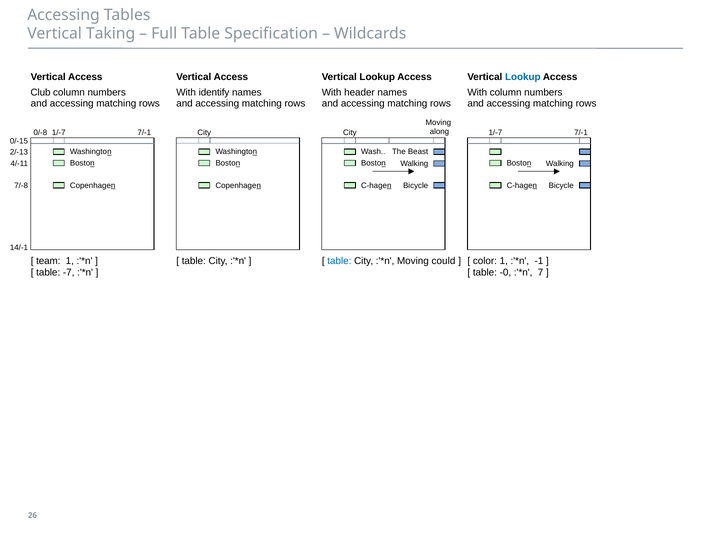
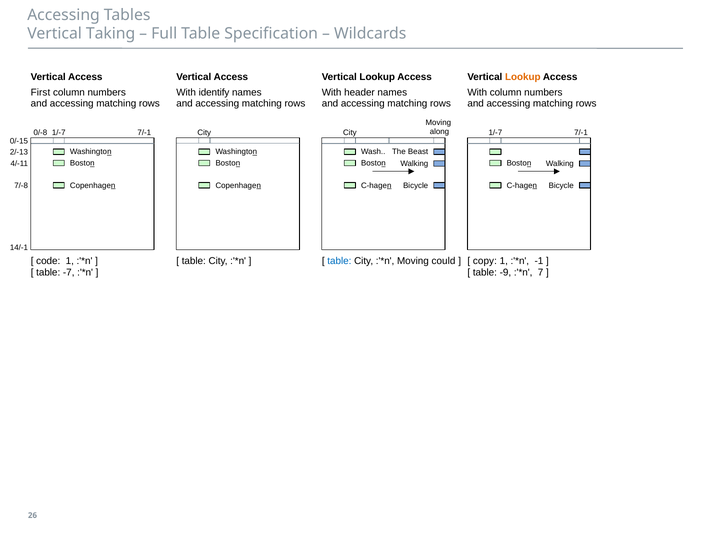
Lookup at (523, 77) colour: blue -> orange
Club: Club -> First
team: team -> code
color: color -> copy
-0: -0 -> -9
